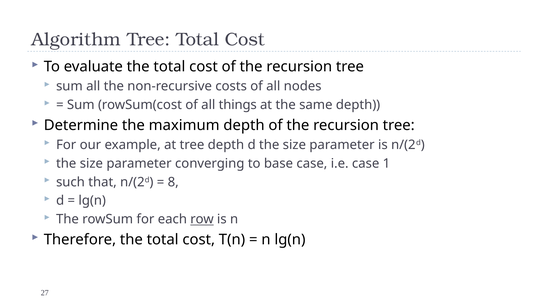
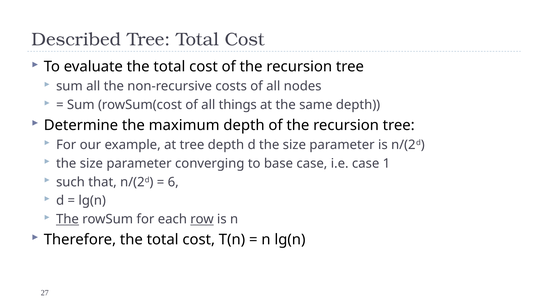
Algorithm: Algorithm -> Described
8: 8 -> 6
The at (67, 219) underline: none -> present
